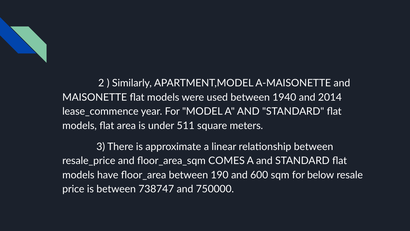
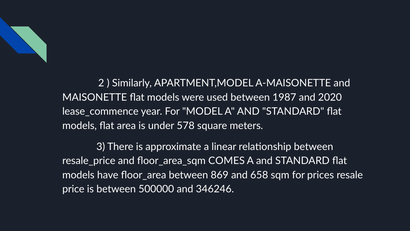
1940: 1940 -> 1987
2014: 2014 -> 2020
511: 511 -> 578
190: 190 -> 869
600: 600 -> 658
below: below -> prices
738747: 738747 -> 500000
750000: 750000 -> 346246
